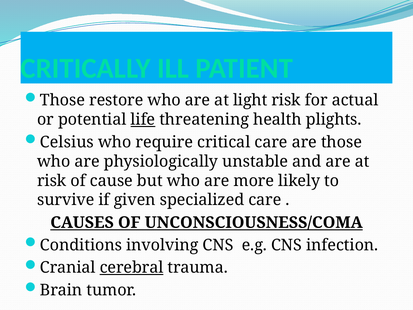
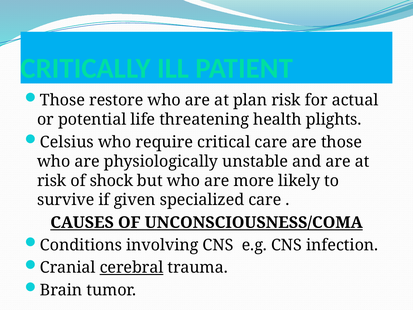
light: light -> plan
life underline: present -> none
cause: cause -> shock
